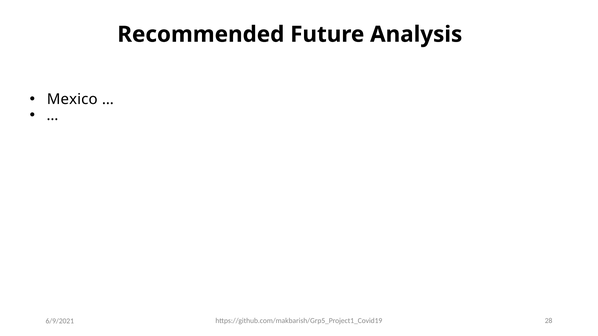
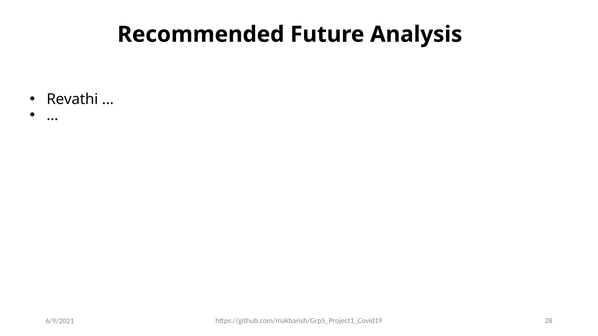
Mexico: Mexico -> Revathi
